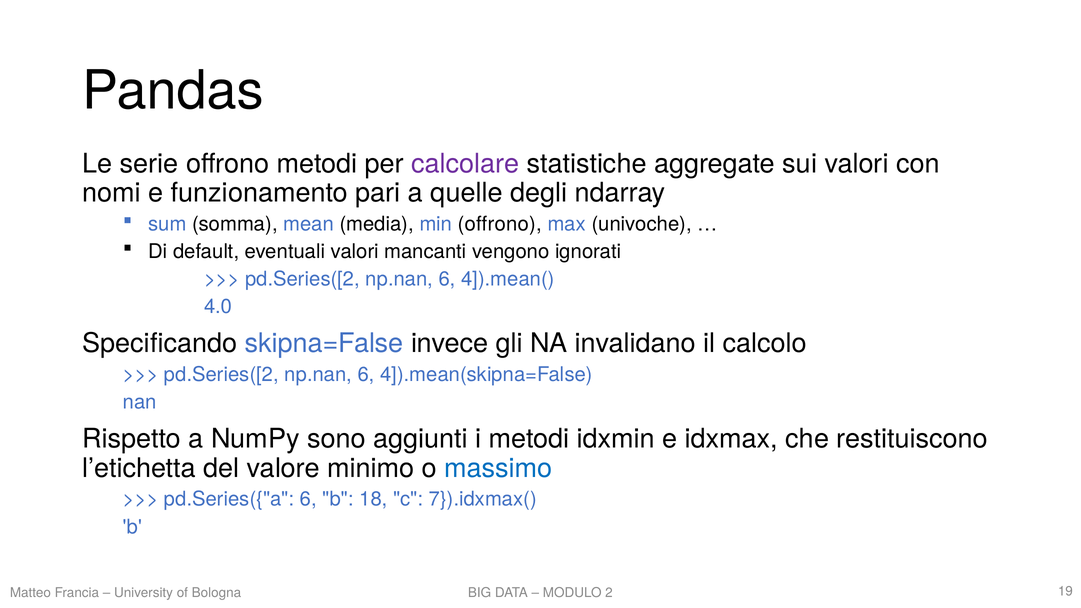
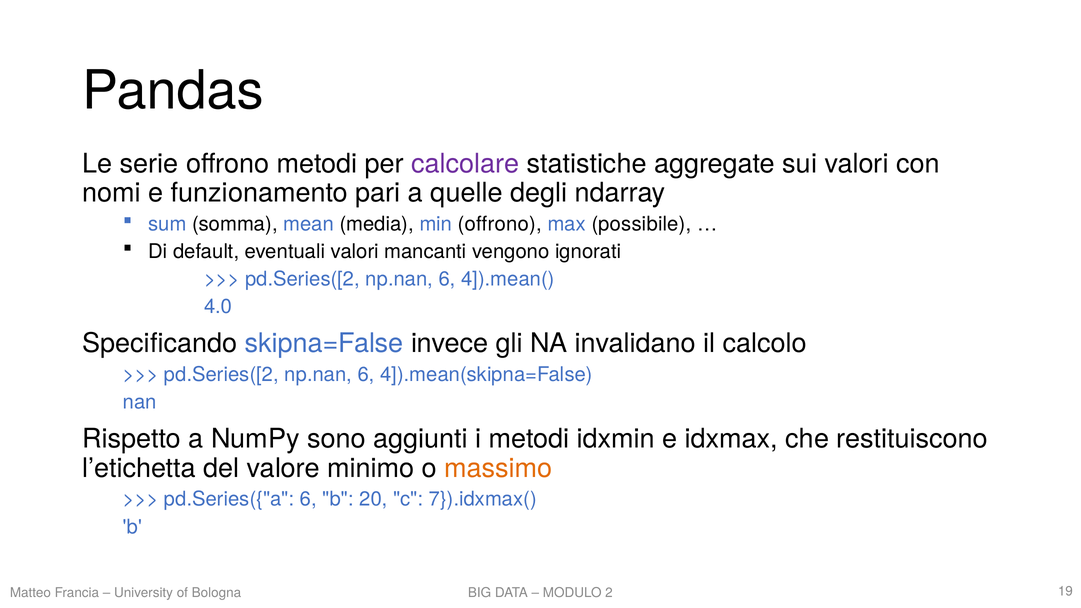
univoche: univoche -> possibile
massimo colour: blue -> orange
18: 18 -> 20
